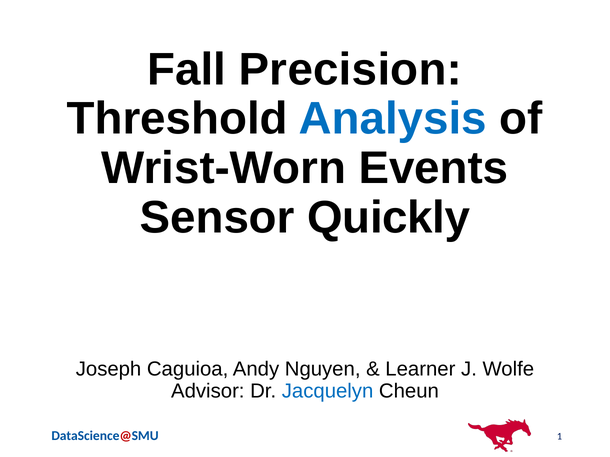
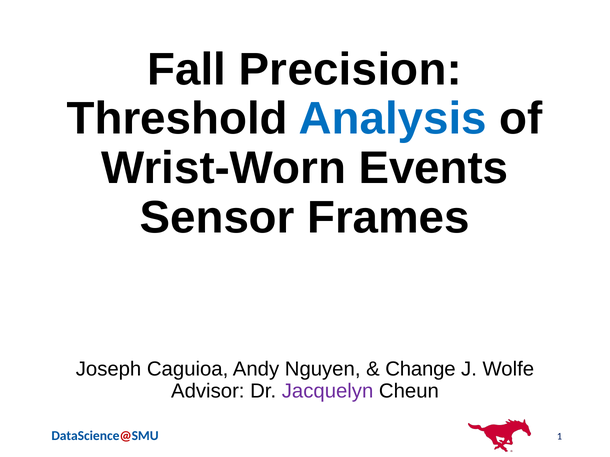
Quickly: Quickly -> Frames
Learner: Learner -> Change
Jacquelyn colour: blue -> purple
